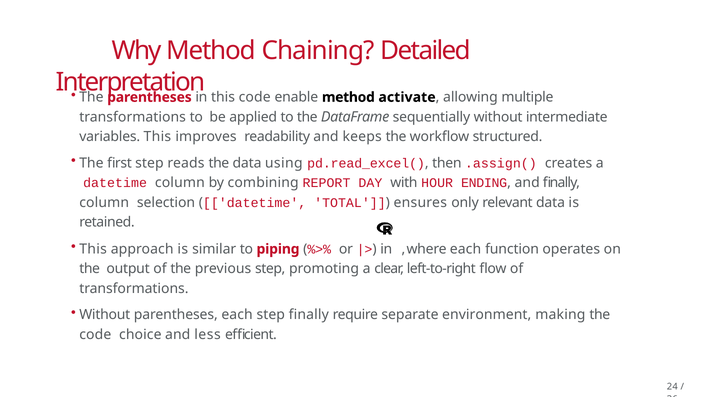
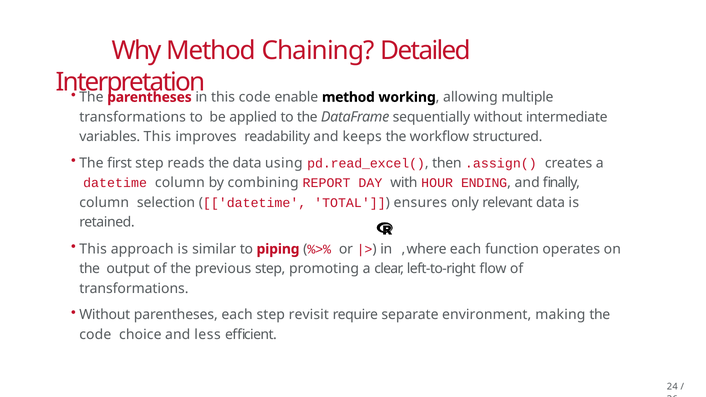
activate: activate -> working
step finally: finally -> revisit
